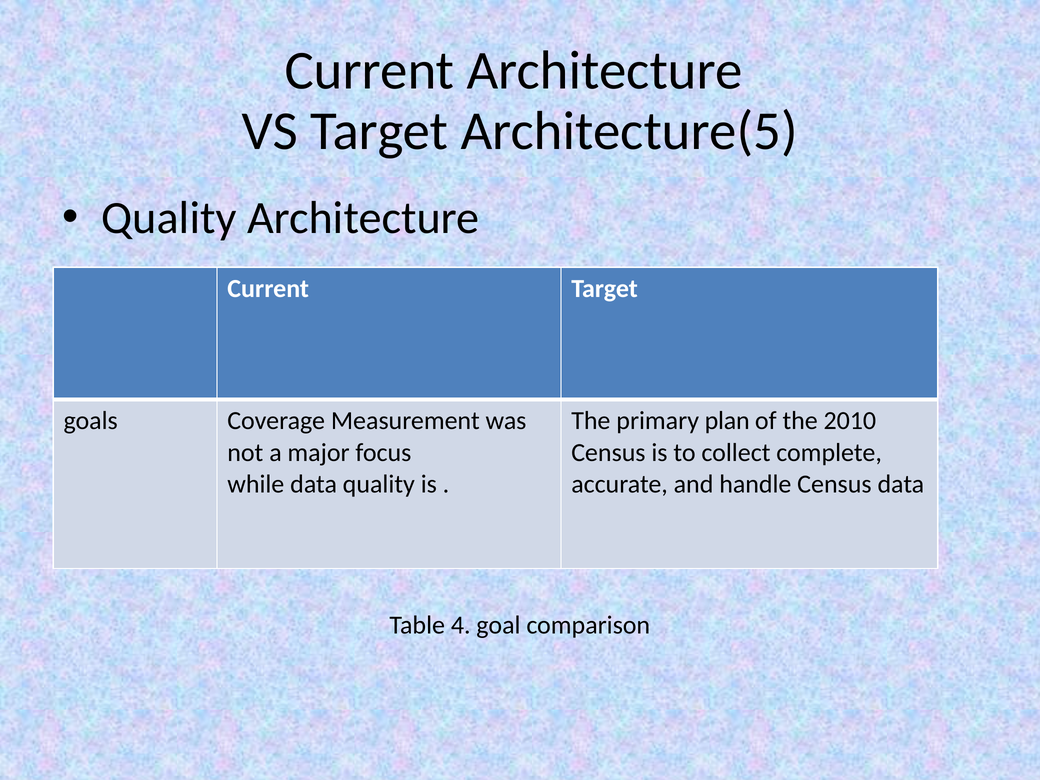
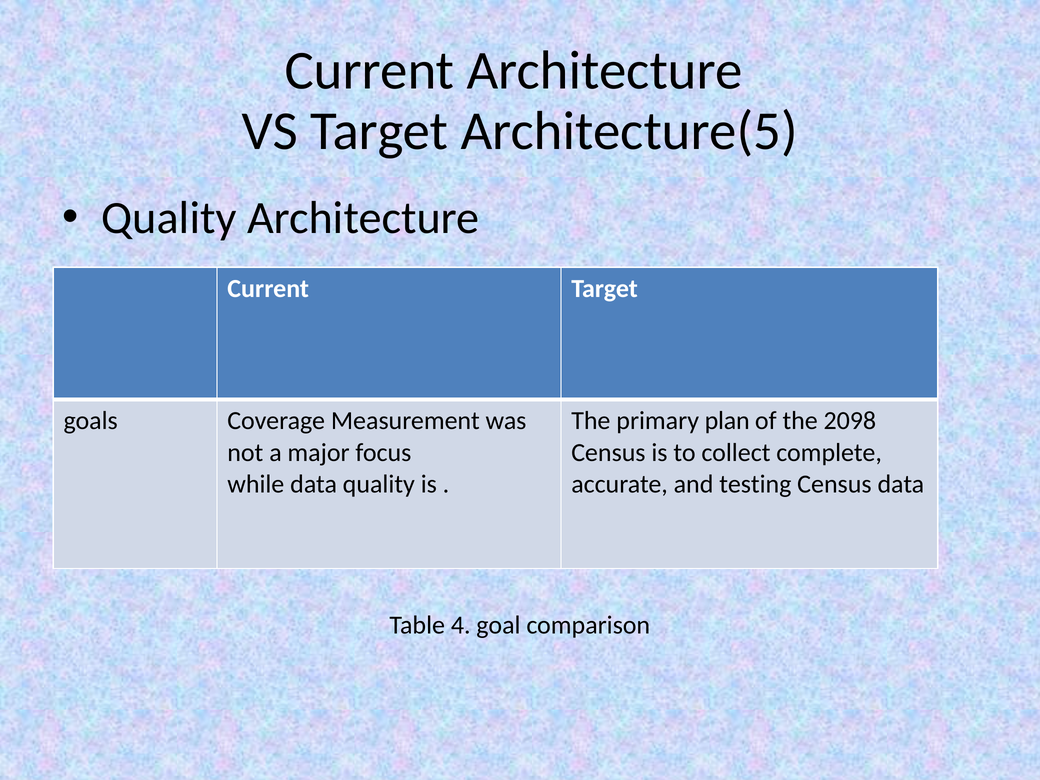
2010: 2010 -> 2098
handle: handle -> testing
